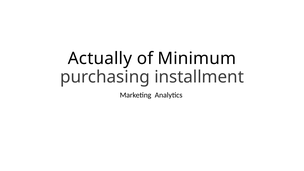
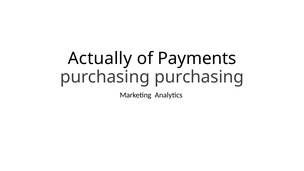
Minimum: Minimum -> Payments
purchasing installment: installment -> purchasing
